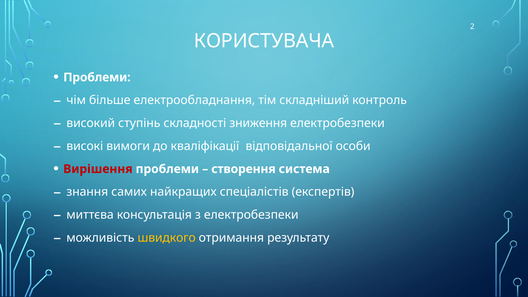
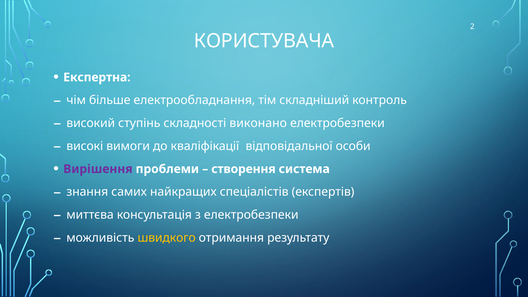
Проблеми at (97, 77): Проблеми -> Експертна
зниження: зниження -> виконано
Вирішення colour: red -> purple
